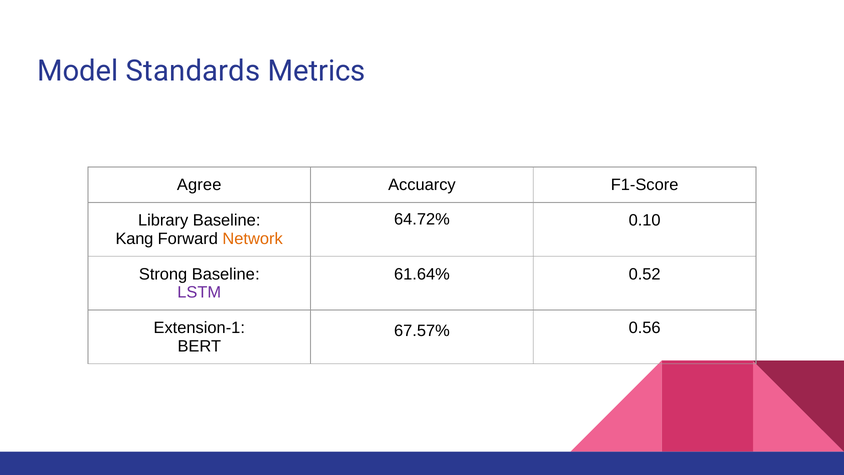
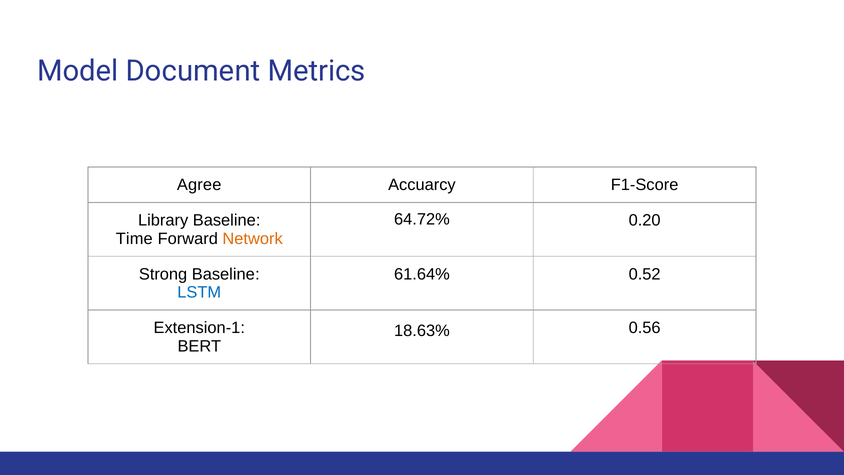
Standards: Standards -> Document
0.10: 0.10 -> 0.20
Kang: Kang -> Time
LSTM colour: purple -> blue
67.57%: 67.57% -> 18.63%
